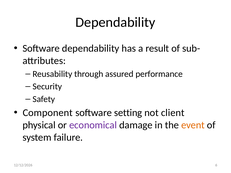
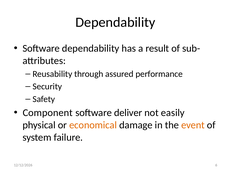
setting: setting -> deliver
client: client -> easily
economical colour: purple -> orange
